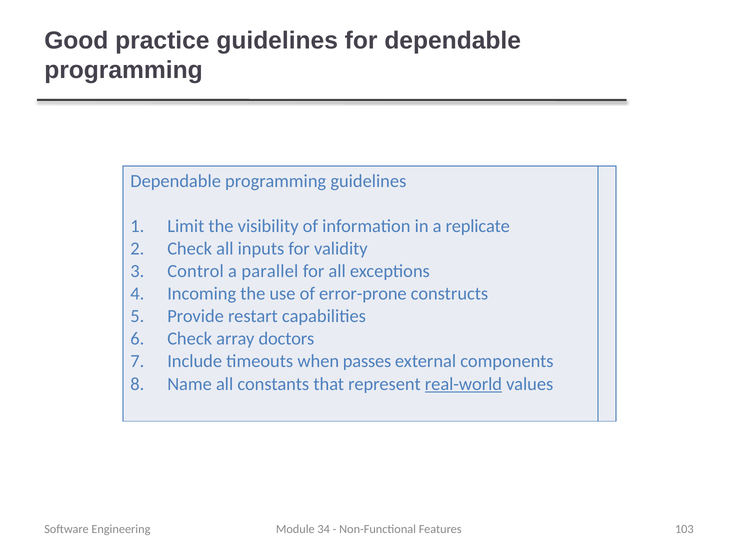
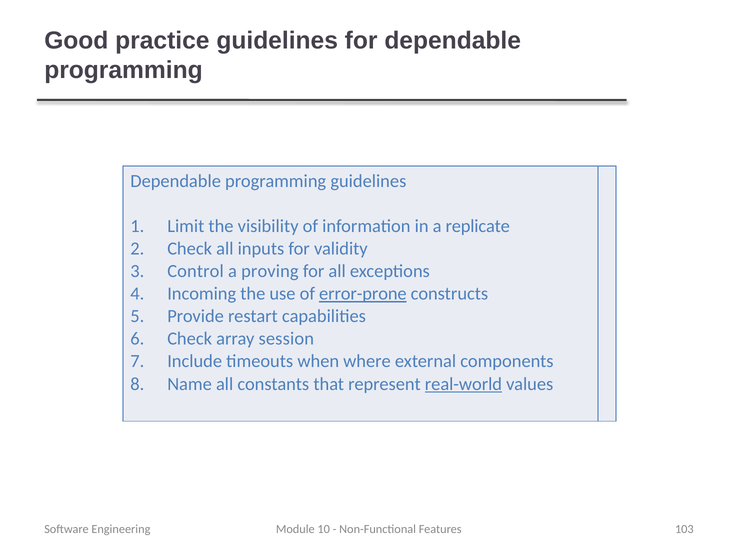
parallel: parallel -> proving
error-prone underline: none -> present
doctors: doctors -> session
passes: passes -> where
34: 34 -> 10
